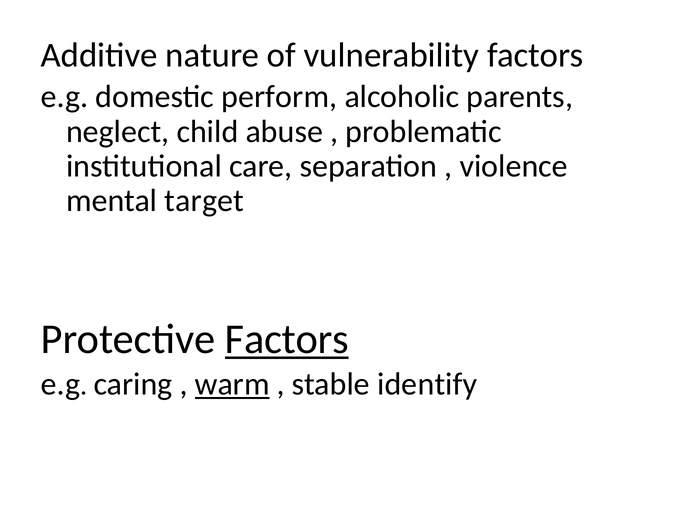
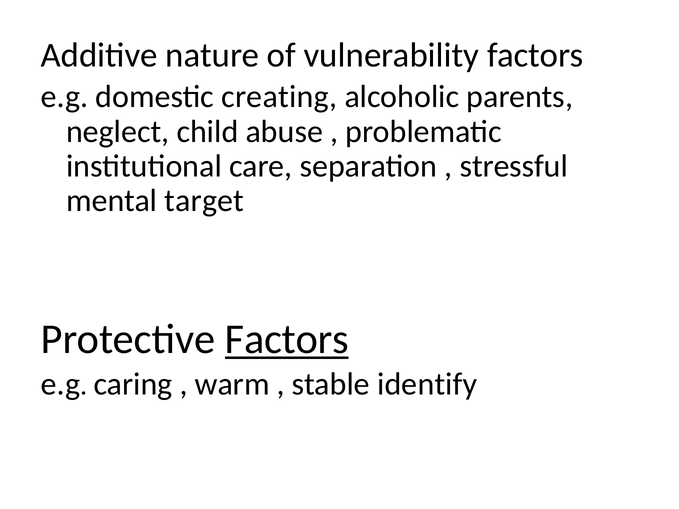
perform: perform -> creating
violence: violence -> stressful
warm underline: present -> none
